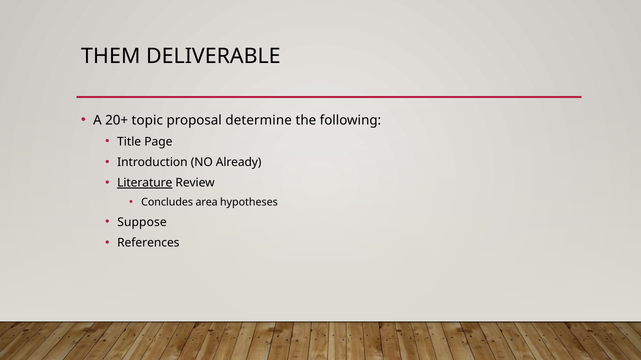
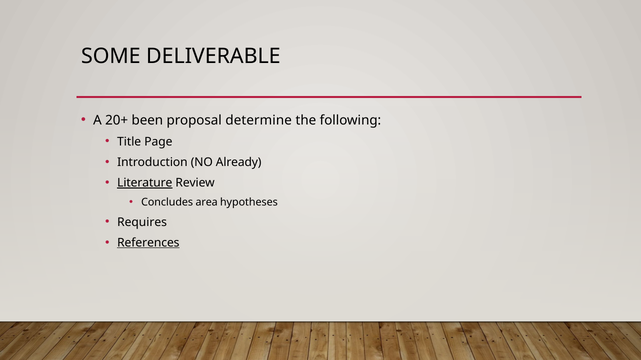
THEM: THEM -> SOME
topic: topic -> been
Suppose: Suppose -> Requires
References underline: none -> present
